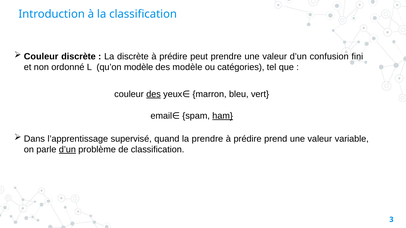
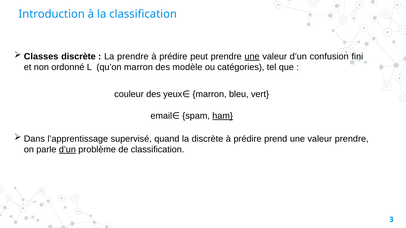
Couleur at (41, 56): Couleur -> Classes
La discrète: discrète -> prendre
une at (252, 56) underline: none -> present
qu’on modèle: modèle -> marron
des at (154, 94) underline: present -> none
la prendre: prendre -> discrète
valeur variable: variable -> prendre
